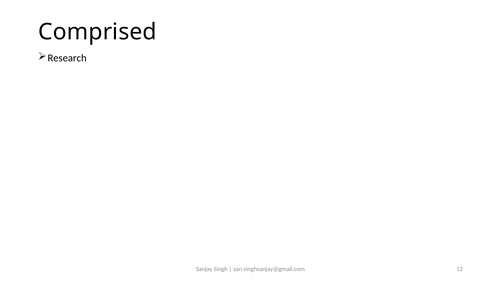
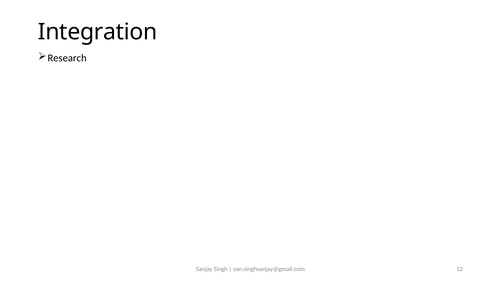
Comprised: Comprised -> Integration
